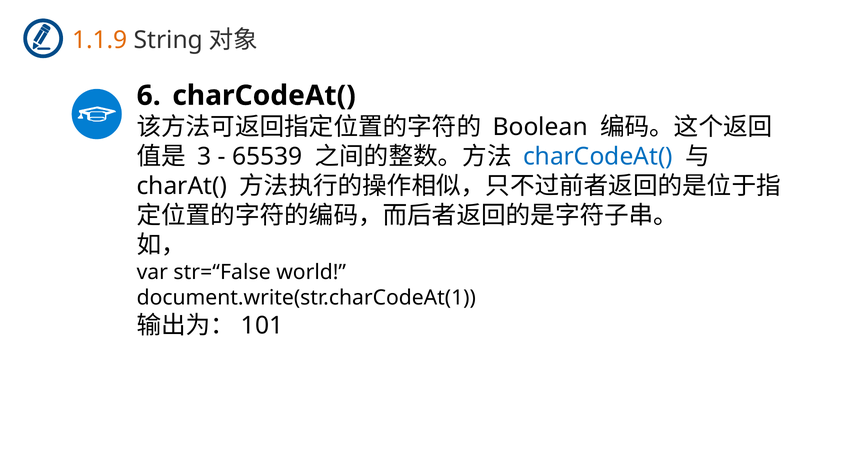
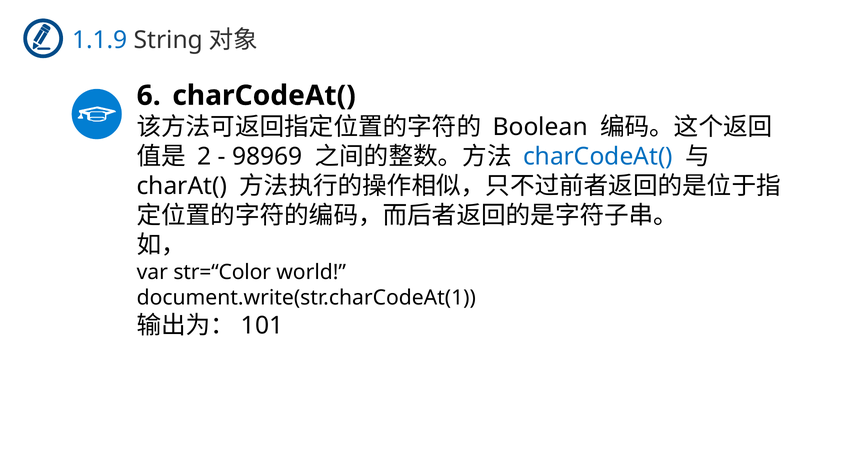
1.1.9 colour: orange -> blue
3: 3 -> 2
65539: 65539 -> 98969
str=“False: str=“False -> str=“Color
